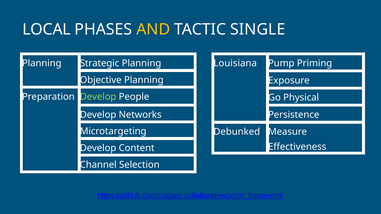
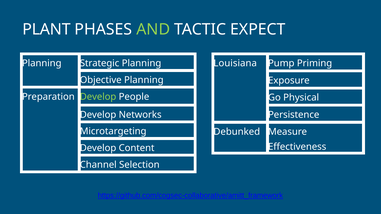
LOCAL: LOCAL -> PLANT
AND colour: yellow -> light green
SINGLE: SINGLE -> EXPECT
